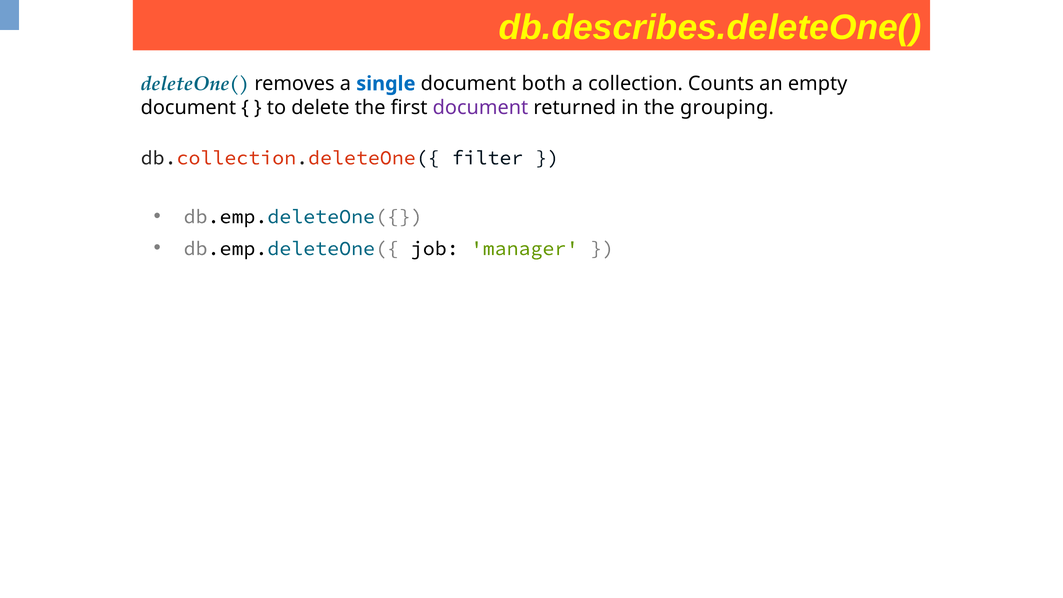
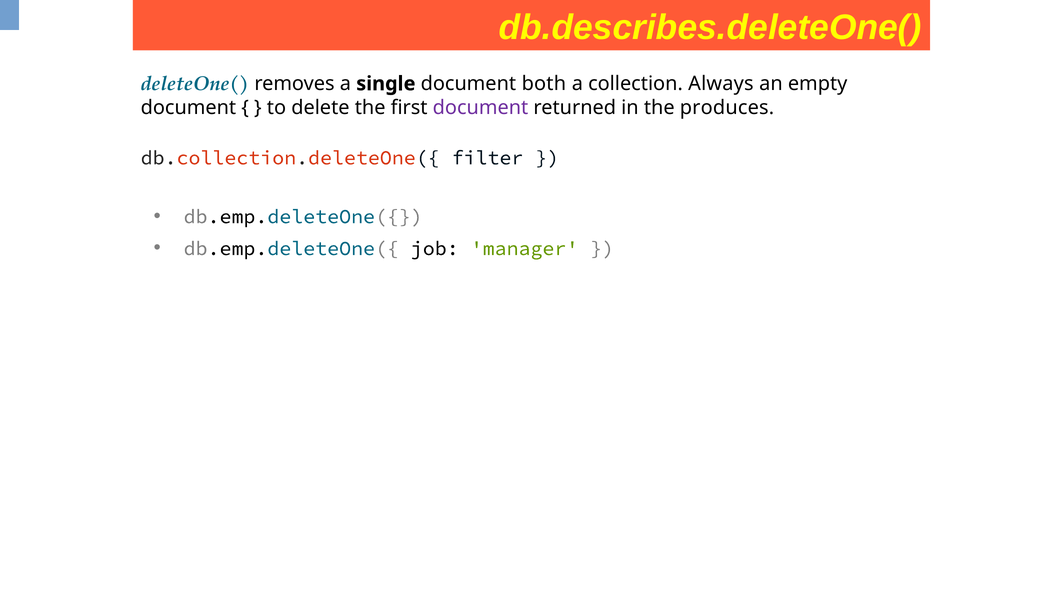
single colour: blue -> black
Counts: Counts -> Always
grouping: grouping -> produces
